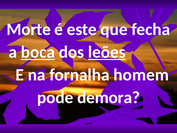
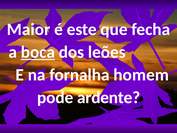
Morte: Morte -> Maior
leões underline: present -> none
demora: demora -> ardente
